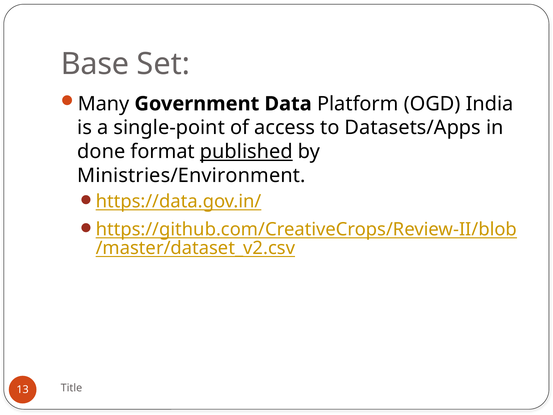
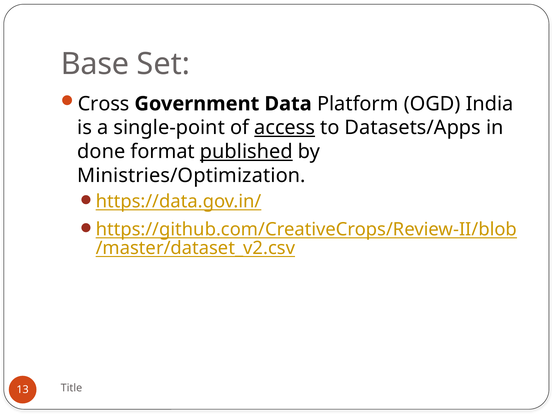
Many: Many -> Cross
access underline: none -> present
Ministries/Environment: Ministries/Environment -> Ministries/Optimization
